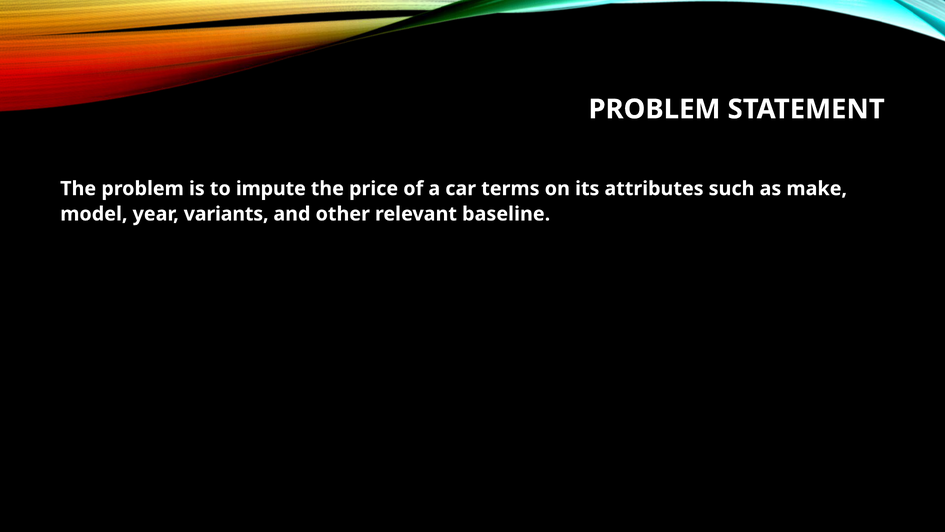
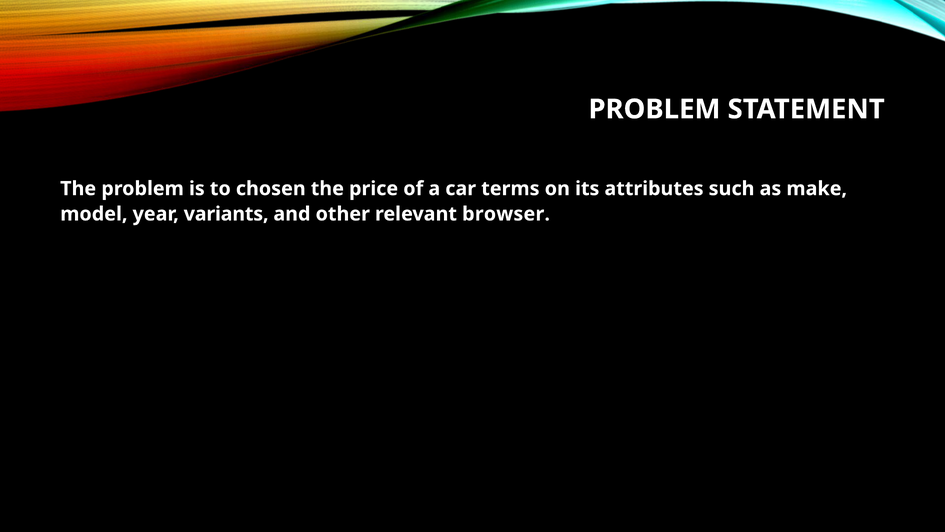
impute: impute -> chosen
baseline: baseline -> browser
